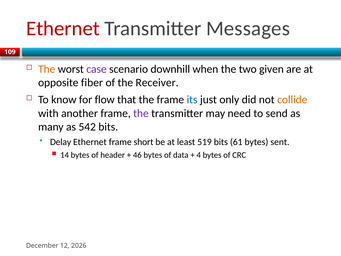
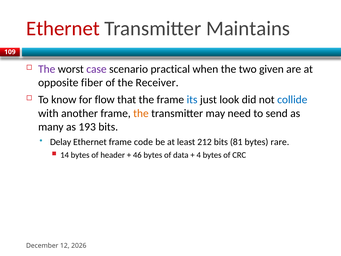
Messages: Messages -> Maintains
The at (47, 69) colour: orange -> purple
downhill: downhill -> practical
only: only -> look
collide colour: orange -> blue
the at (141, 113) colour: purple -> orange
542: 542 -> 193
short: short -> code
519: 519 -> 212
61: 61 -> 81
sent: sent -> rare
